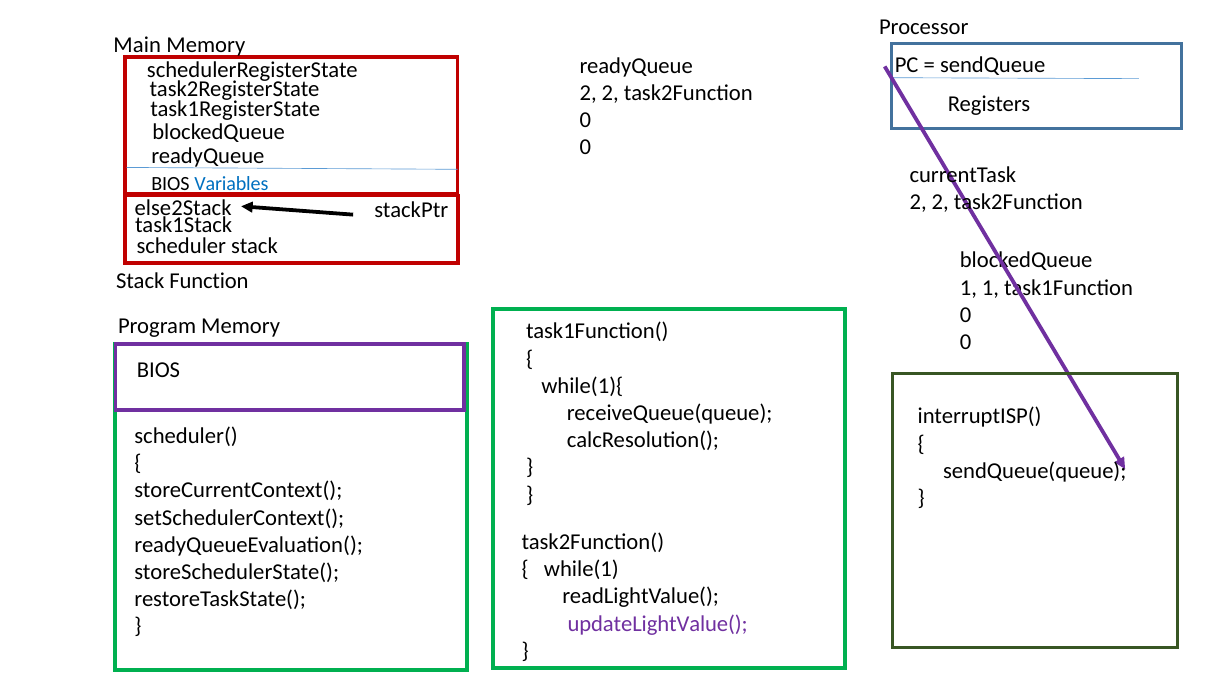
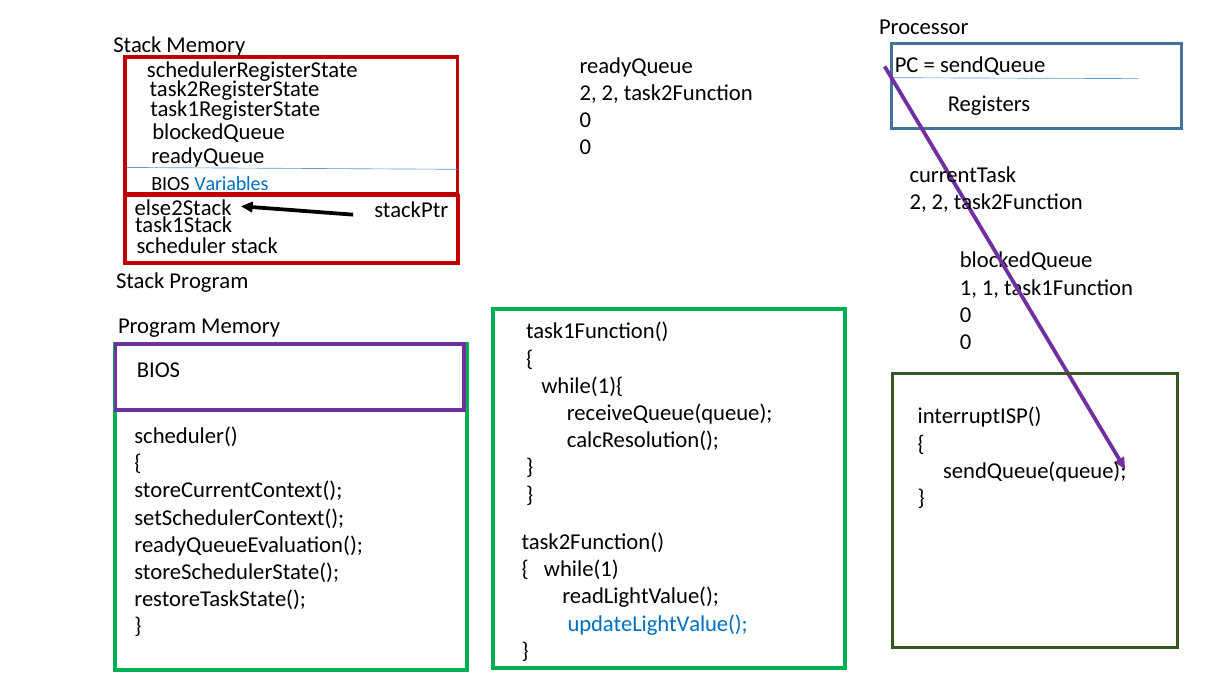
Main at (137, 45): Main -> Stack
Stack Function: Function -> Program
updateLightValue( colour: purple -> blue
